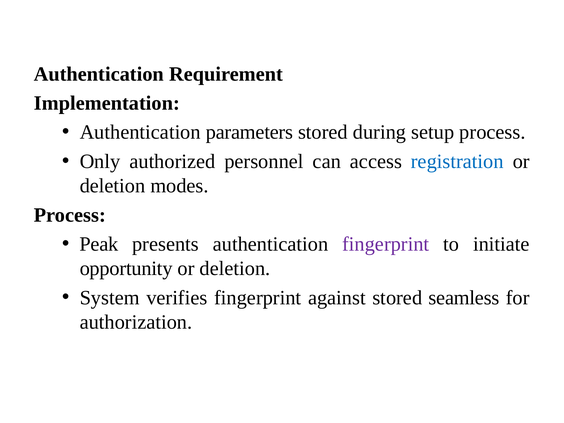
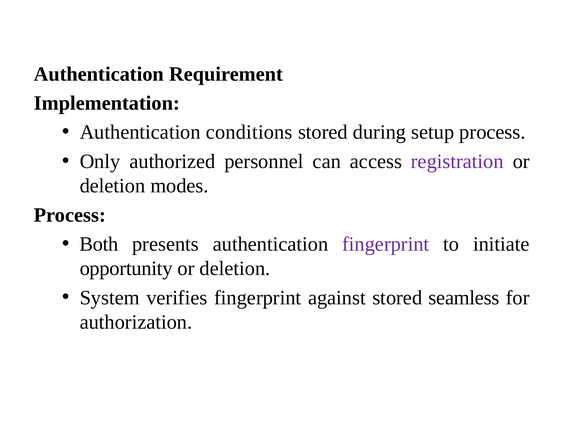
parameters: parameters -> conditions
registration colour: blue -> purple
Peak: Peak -> Both
